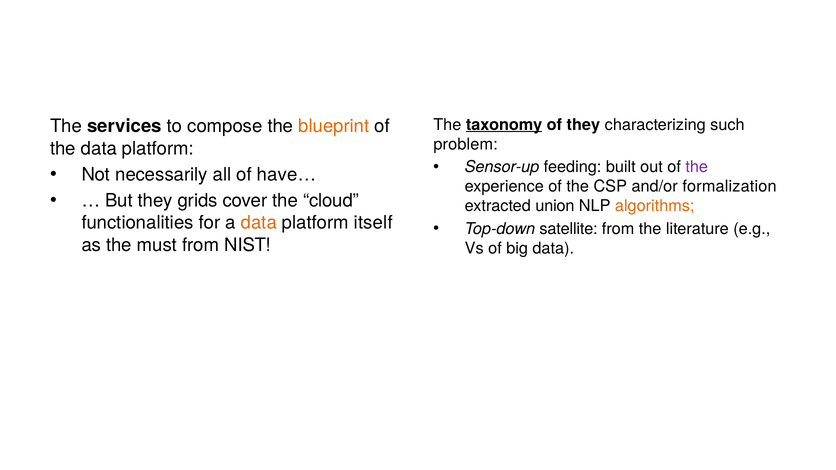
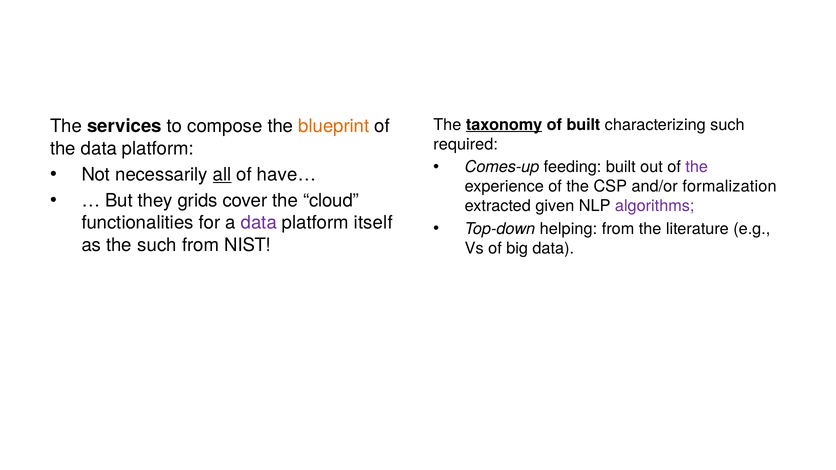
of they: they -> built
problem: problem -> required
Sensor-up: Sensor-up -> Comes-up
all underline: none -> present
union: union -> given
algorithms colour: orange -> purple
data at (259, 223) colour: orange -> purple
satellite: satellite -> helping
the must: must -> such
